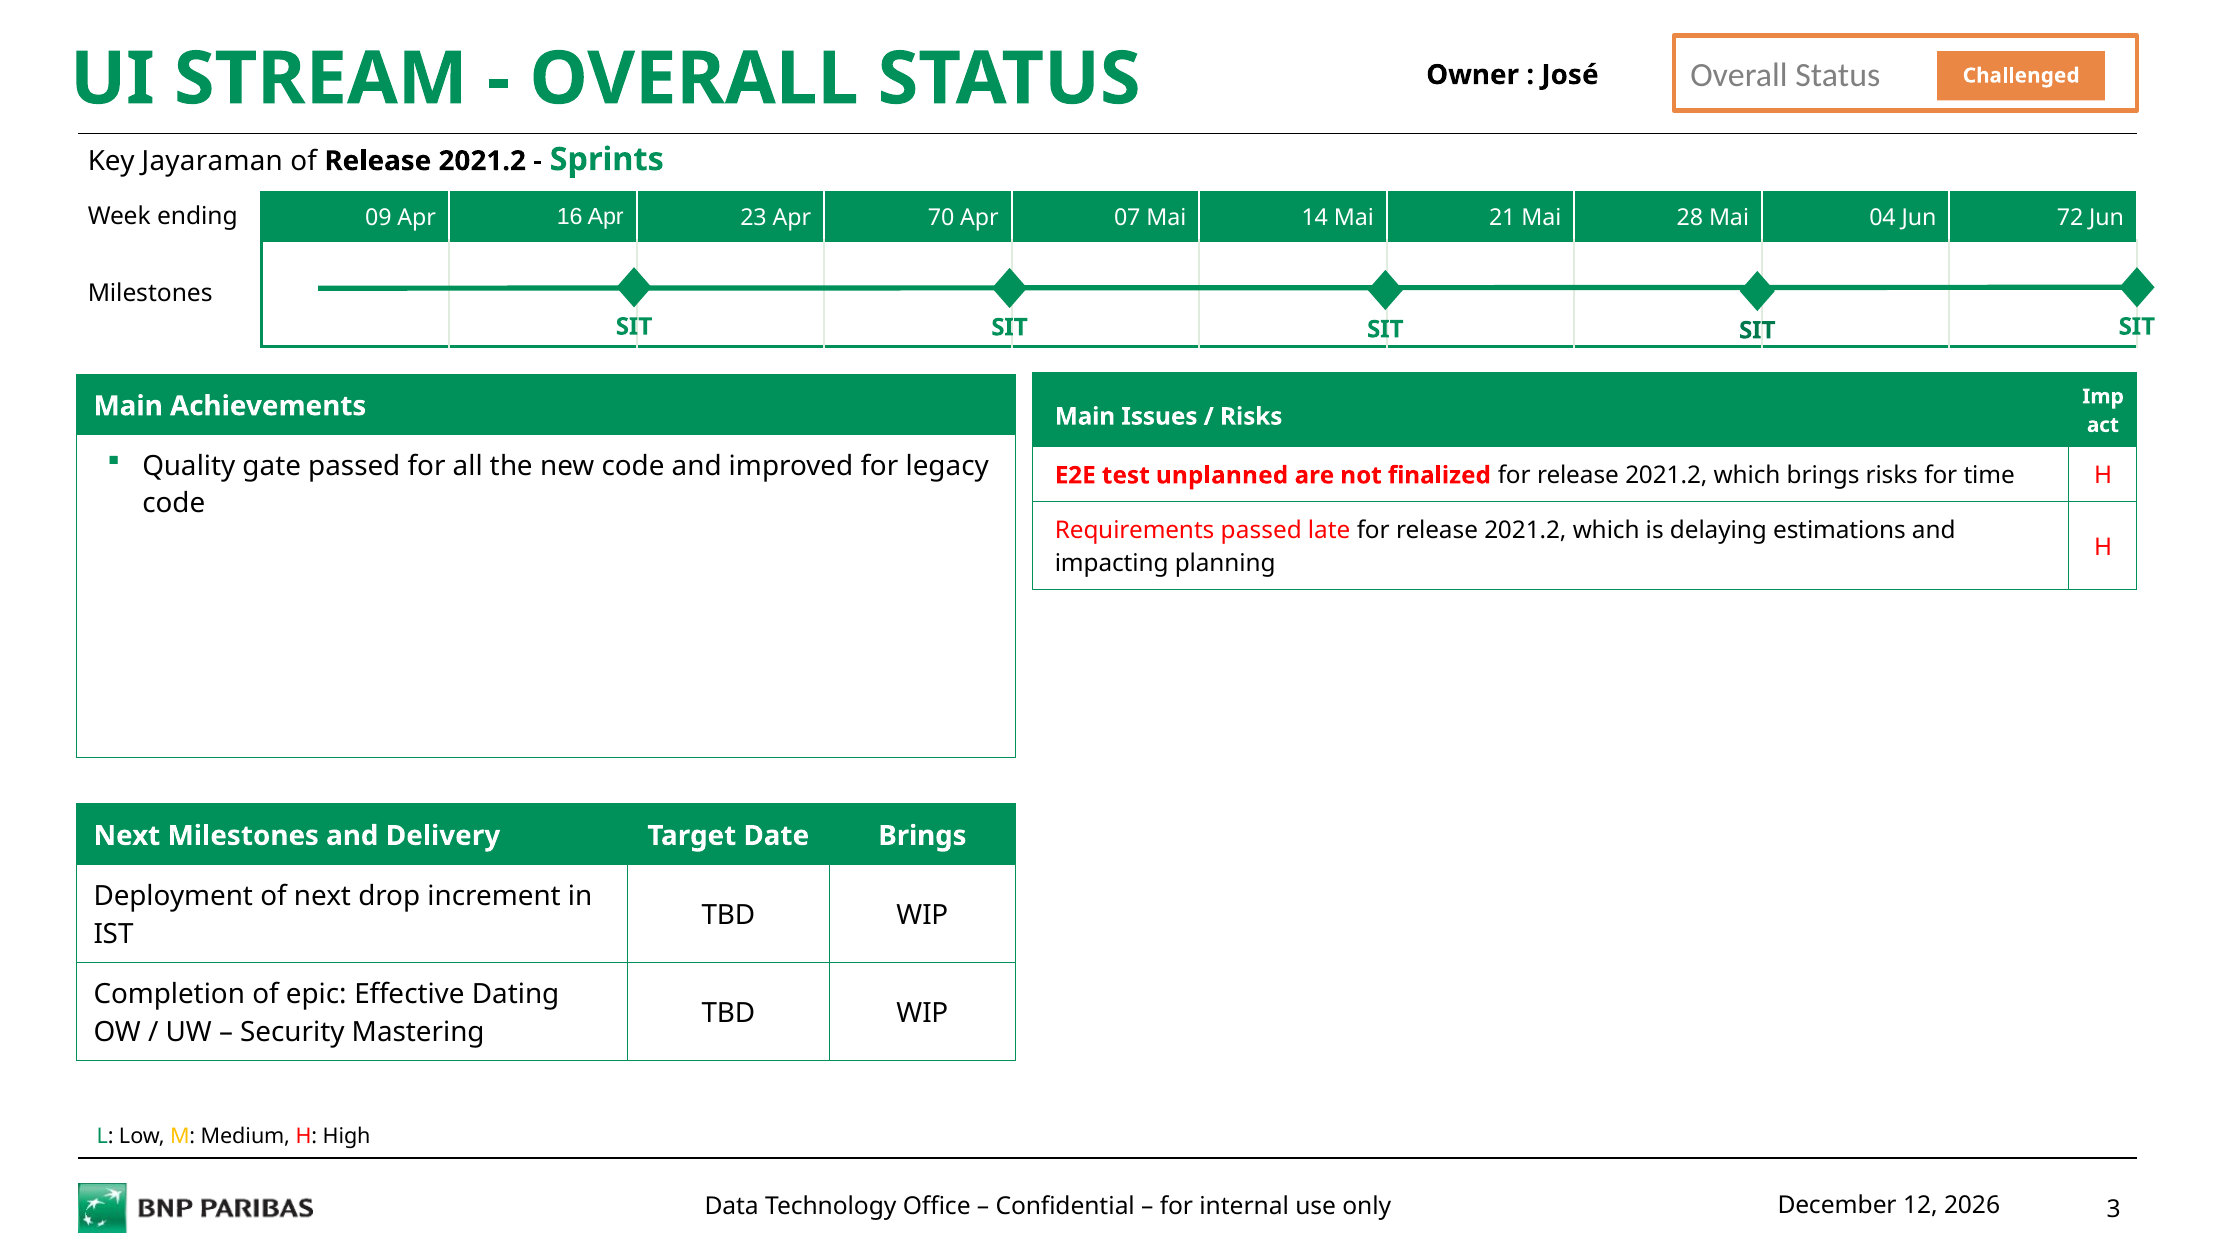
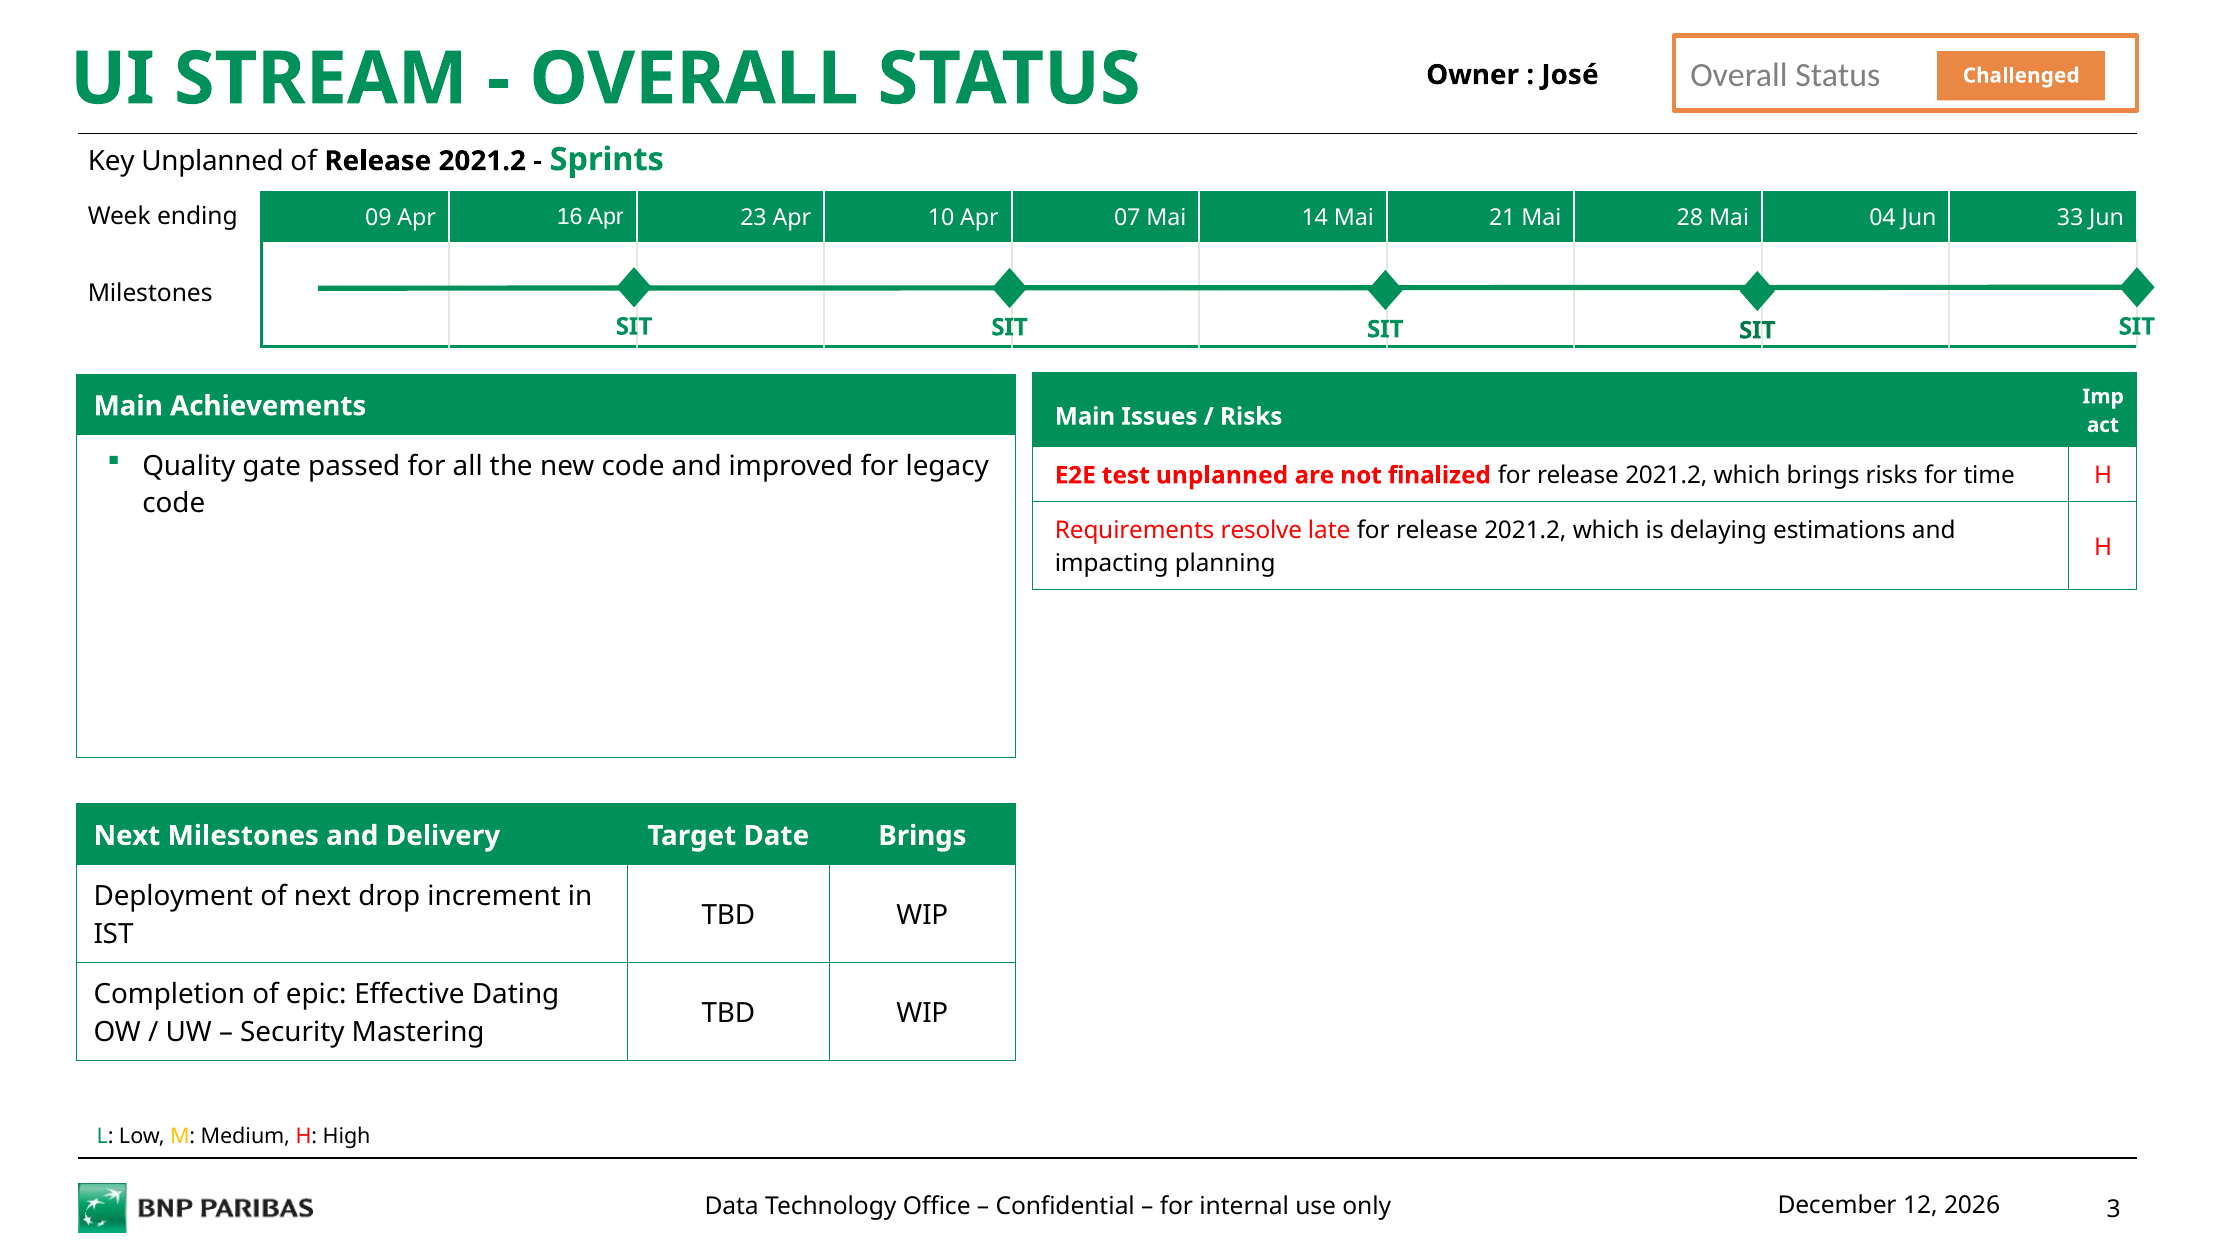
Key Jayaraman: Jayaraman -> Unplanned
70: 70 -> 10
72: 72 -> 33
Requirements passed: passed -> resolve
